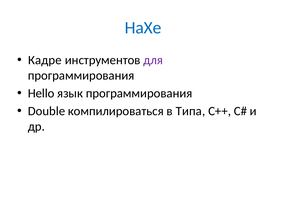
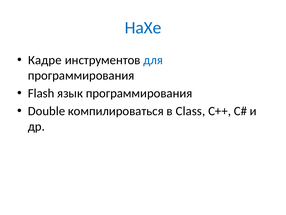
для colour: purple -> blue
Hello: Hello -> Flash
Типа: Типа -> Class
